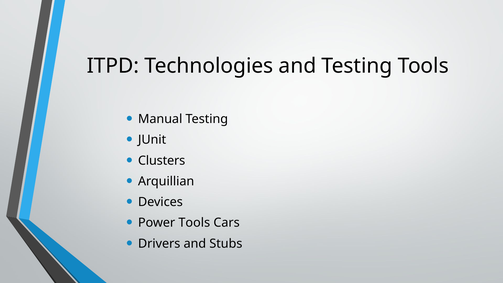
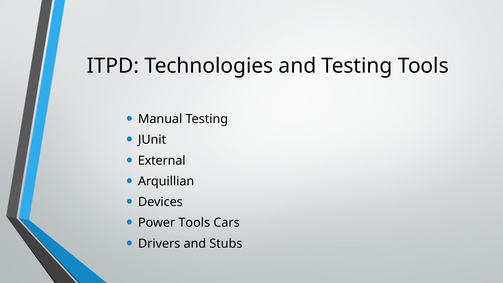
Clusters: Clusters -> External
